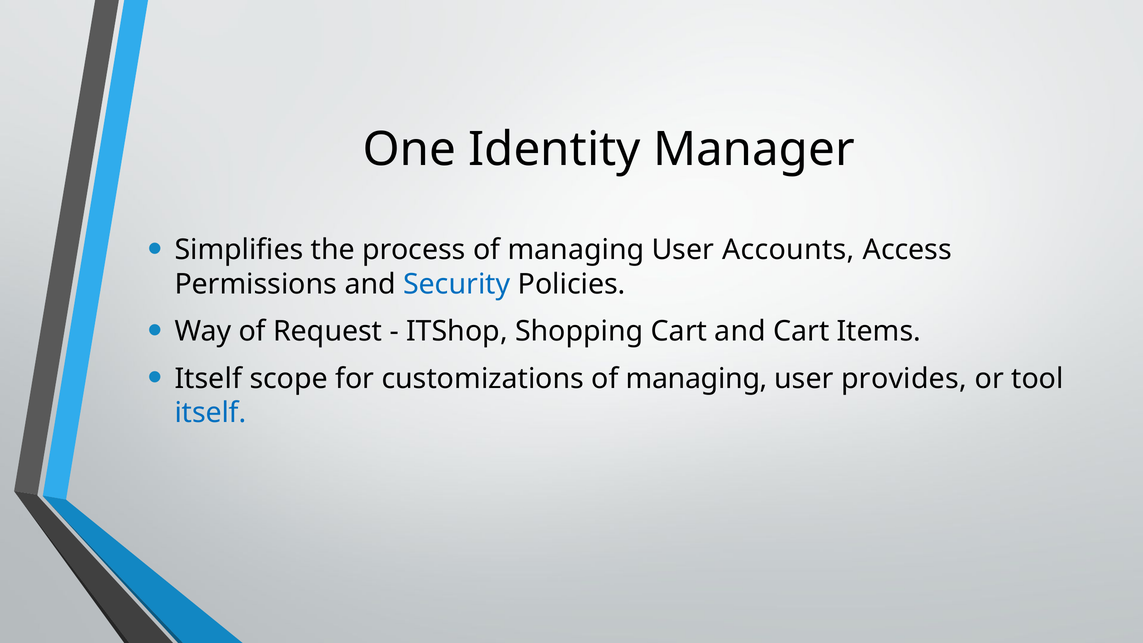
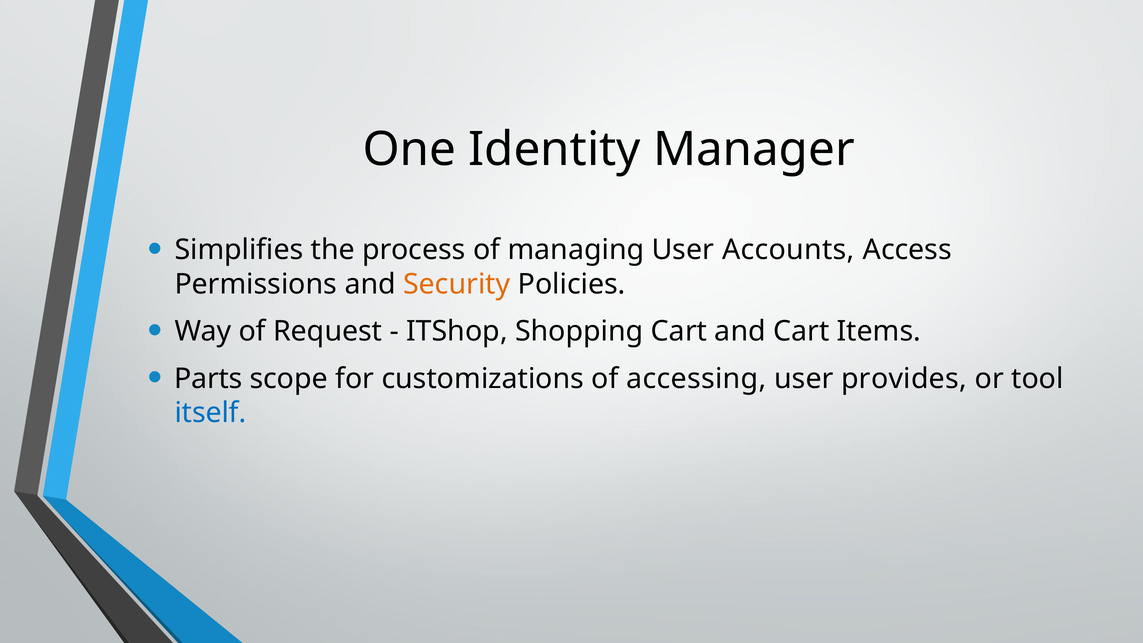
Security colour: blue -> orange
Itself at (208, 379): Itself -> Parts
customizations of managing: managing -> accessing
